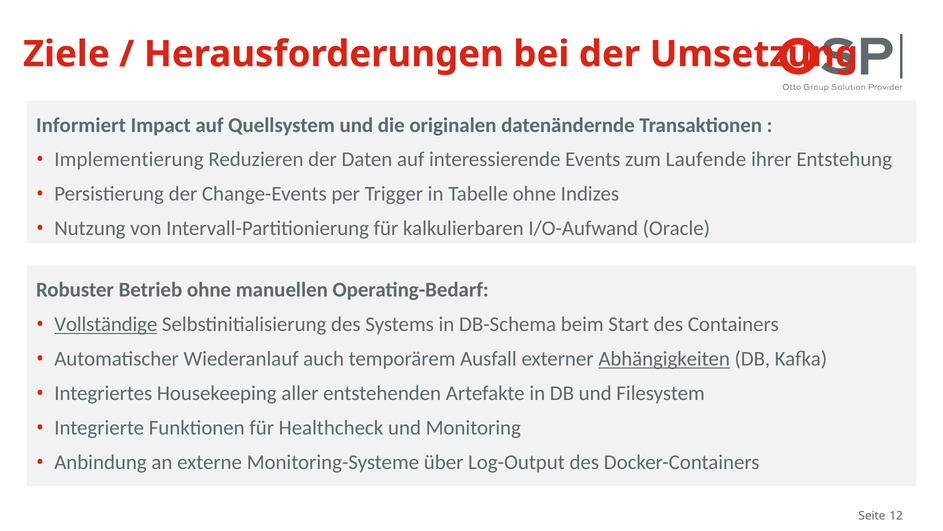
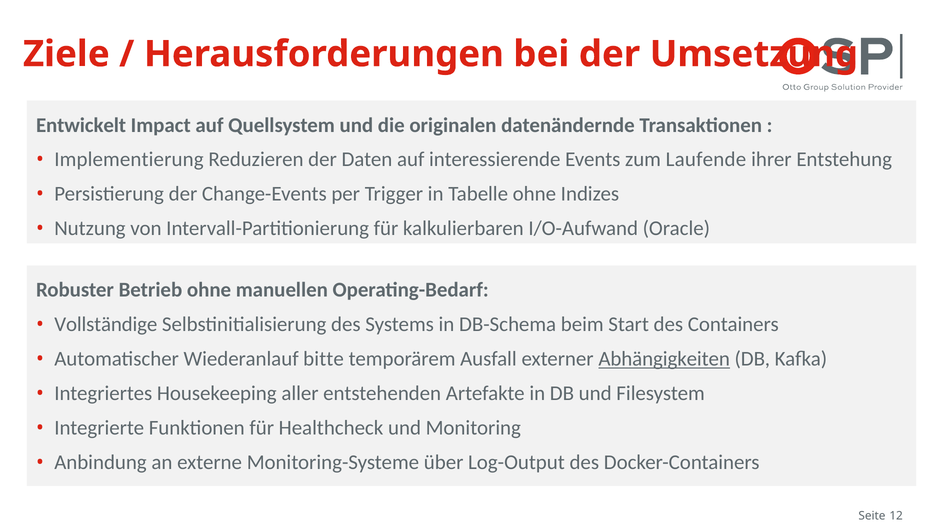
Informiert: Informiert -> Entwickelt
Vollständige underline: present -> none
auch: auch -> bitte
